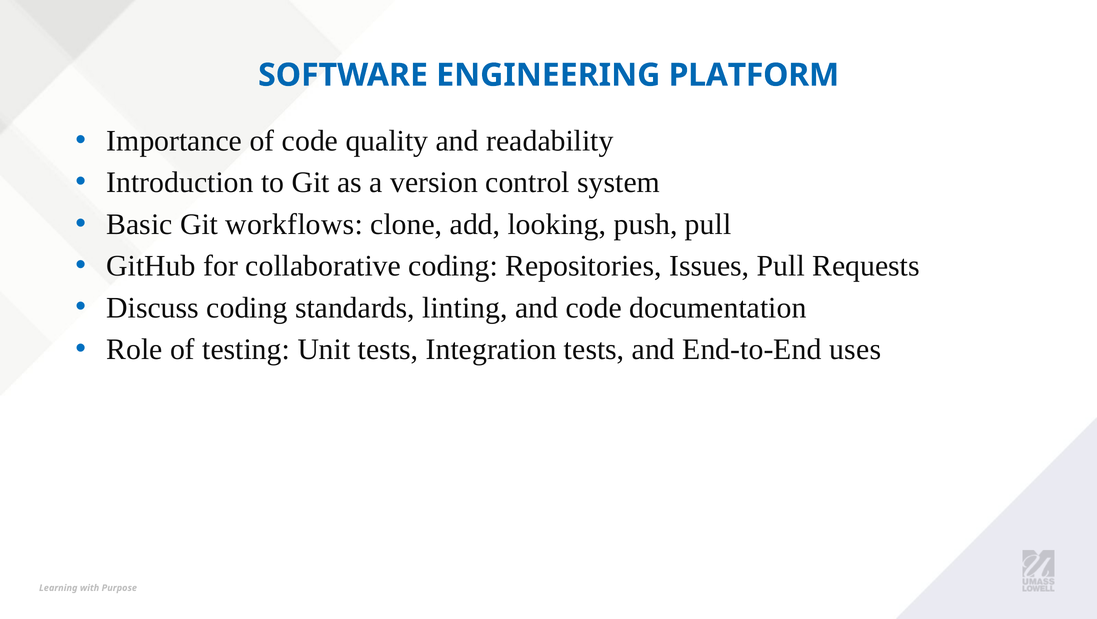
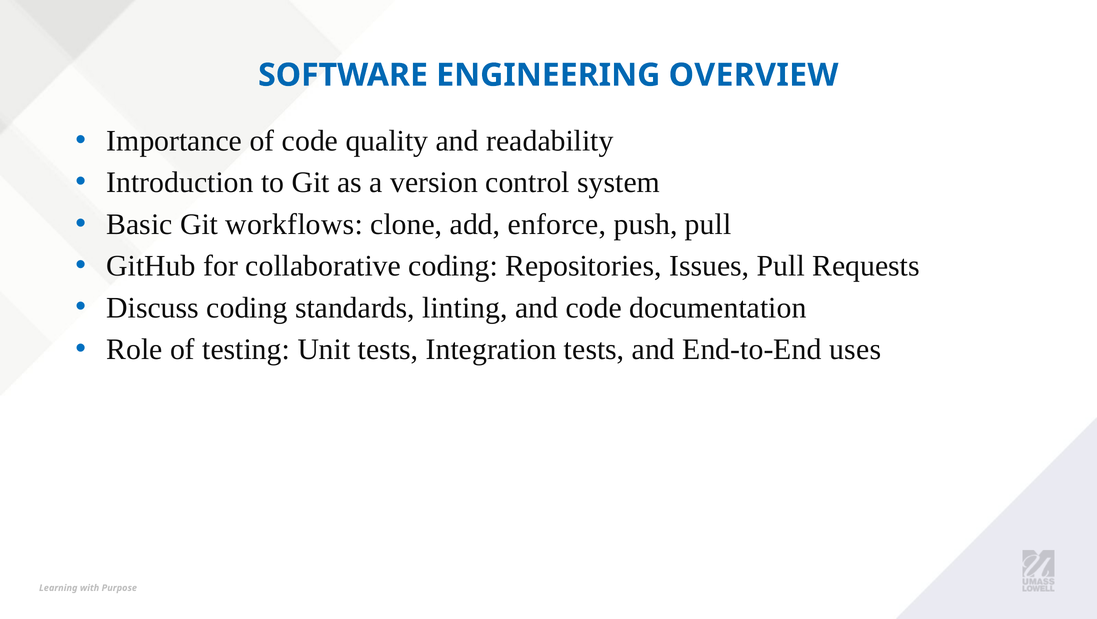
PLATFORM: PLATFORM -> OVERVIEW
looking: looking -> enforce
